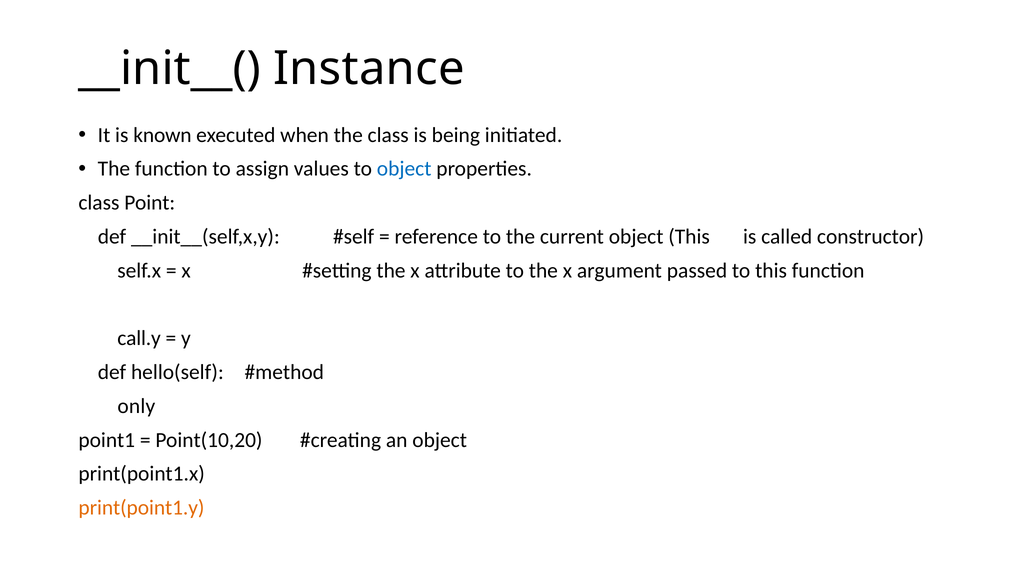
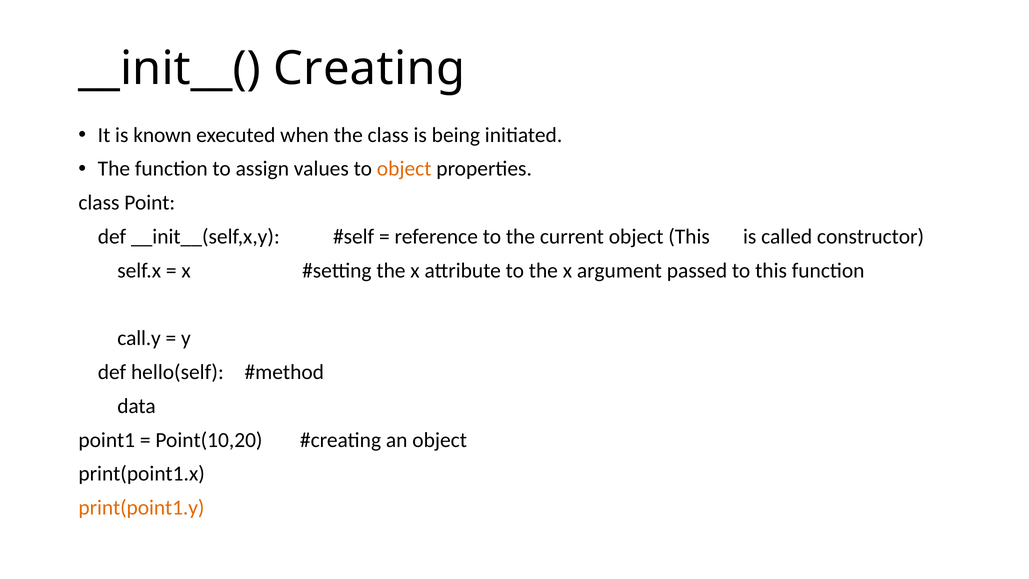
Instance: Instance -> Creating
object at (404, 169) colour: blue -> orange
only: only -> data
